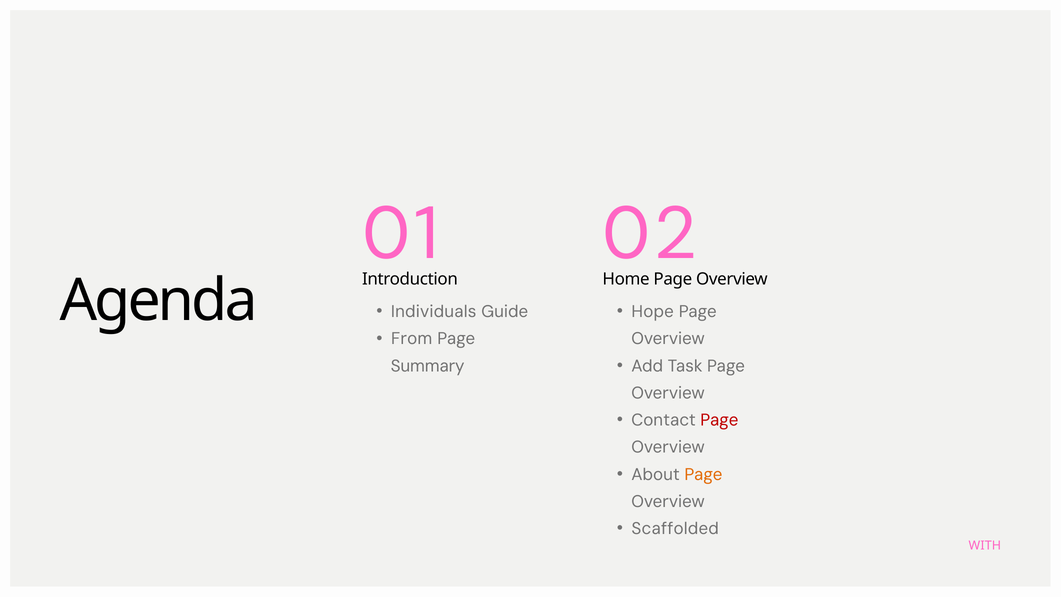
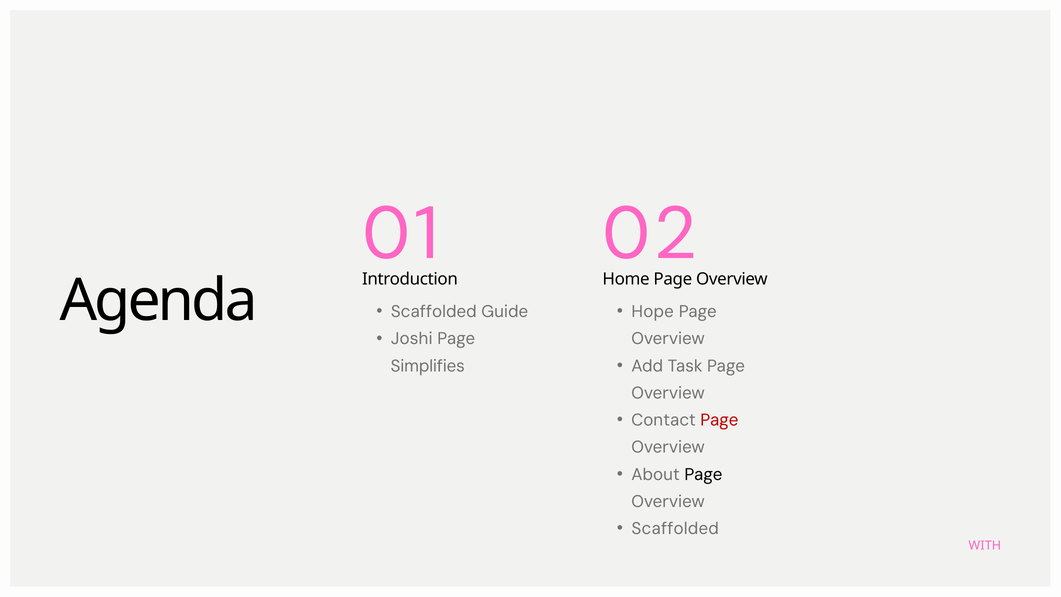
Individuals at (434, 312): Individuals -> Scaffolded
From: From -> Joshi
Summary: Summary -> Simplifies
Page at (703, 474) colour: orange -> black
